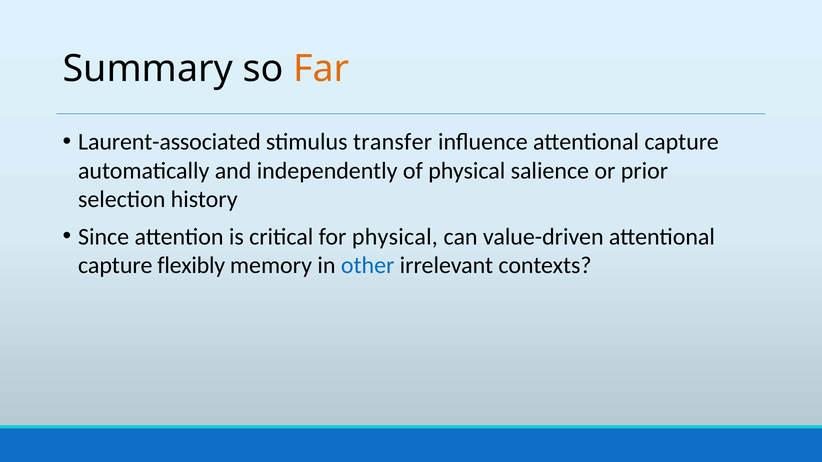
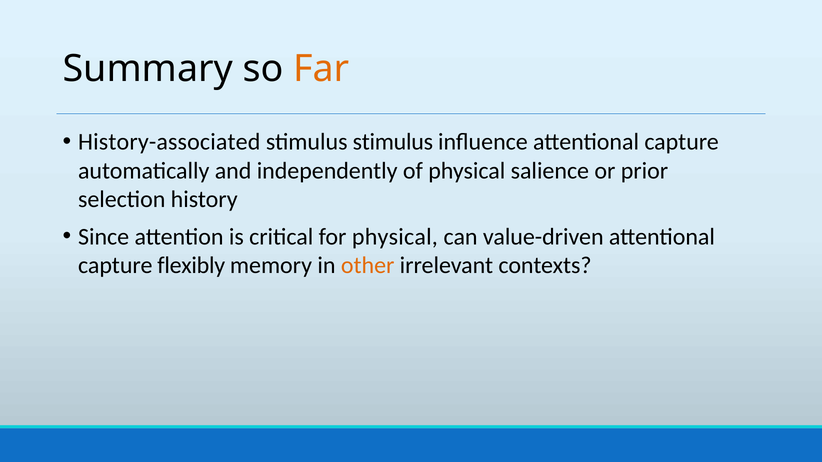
Laurent-associated: Laurent-associated -> History-associated
stimulus transfer: transfer -> stimulus
other colour: blue -> orange
